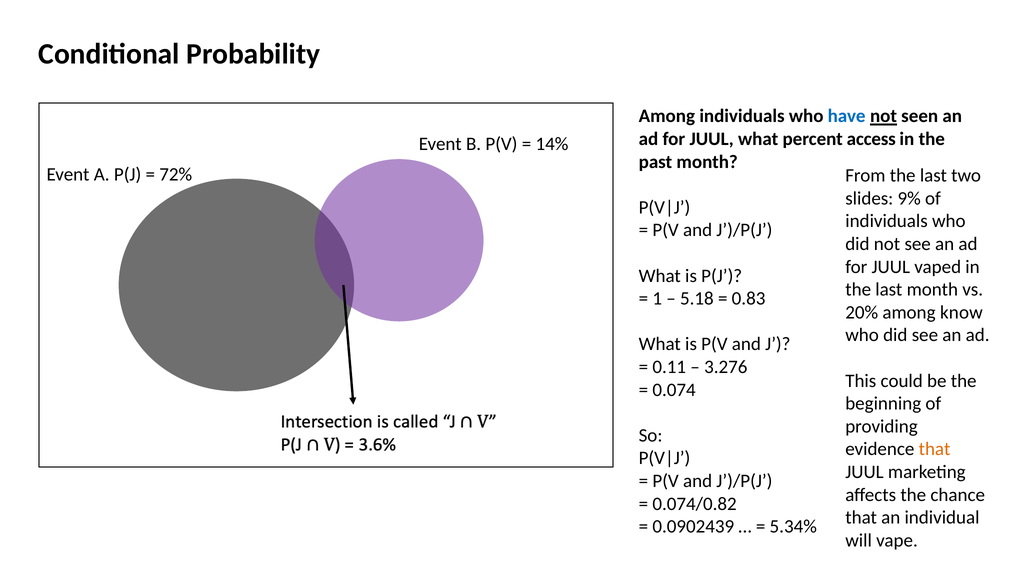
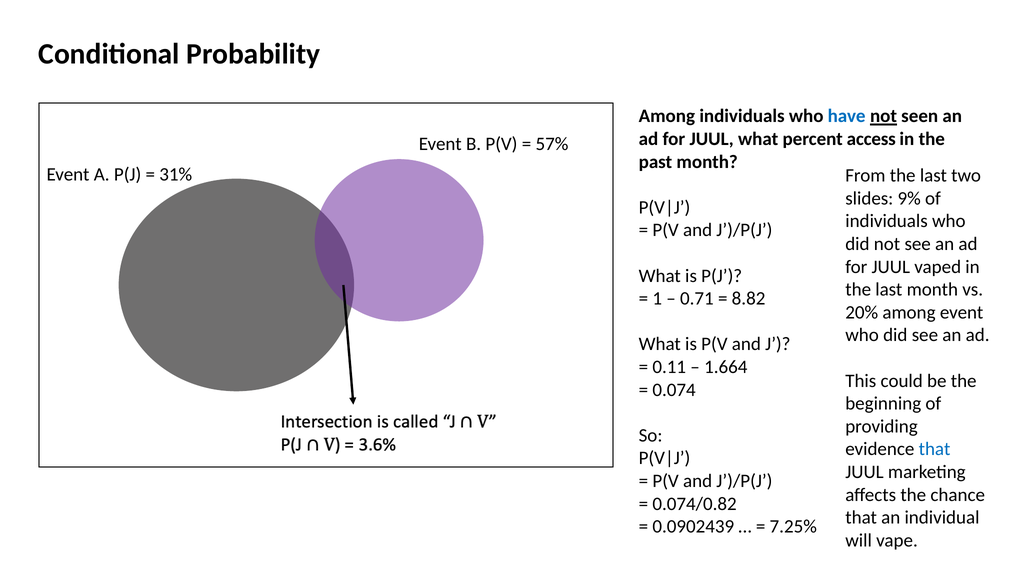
14%: 14% -> 57%
72%: 72% -> 31%
5.18: 5.18 -> 0.71
0.83: 0.83 -> 8.82
among know: know -> event
3.276: 3.276 -> 1.664
that at (935, 450) colour: orange -> blue
5.34%: 5.34% -> 7.25%
